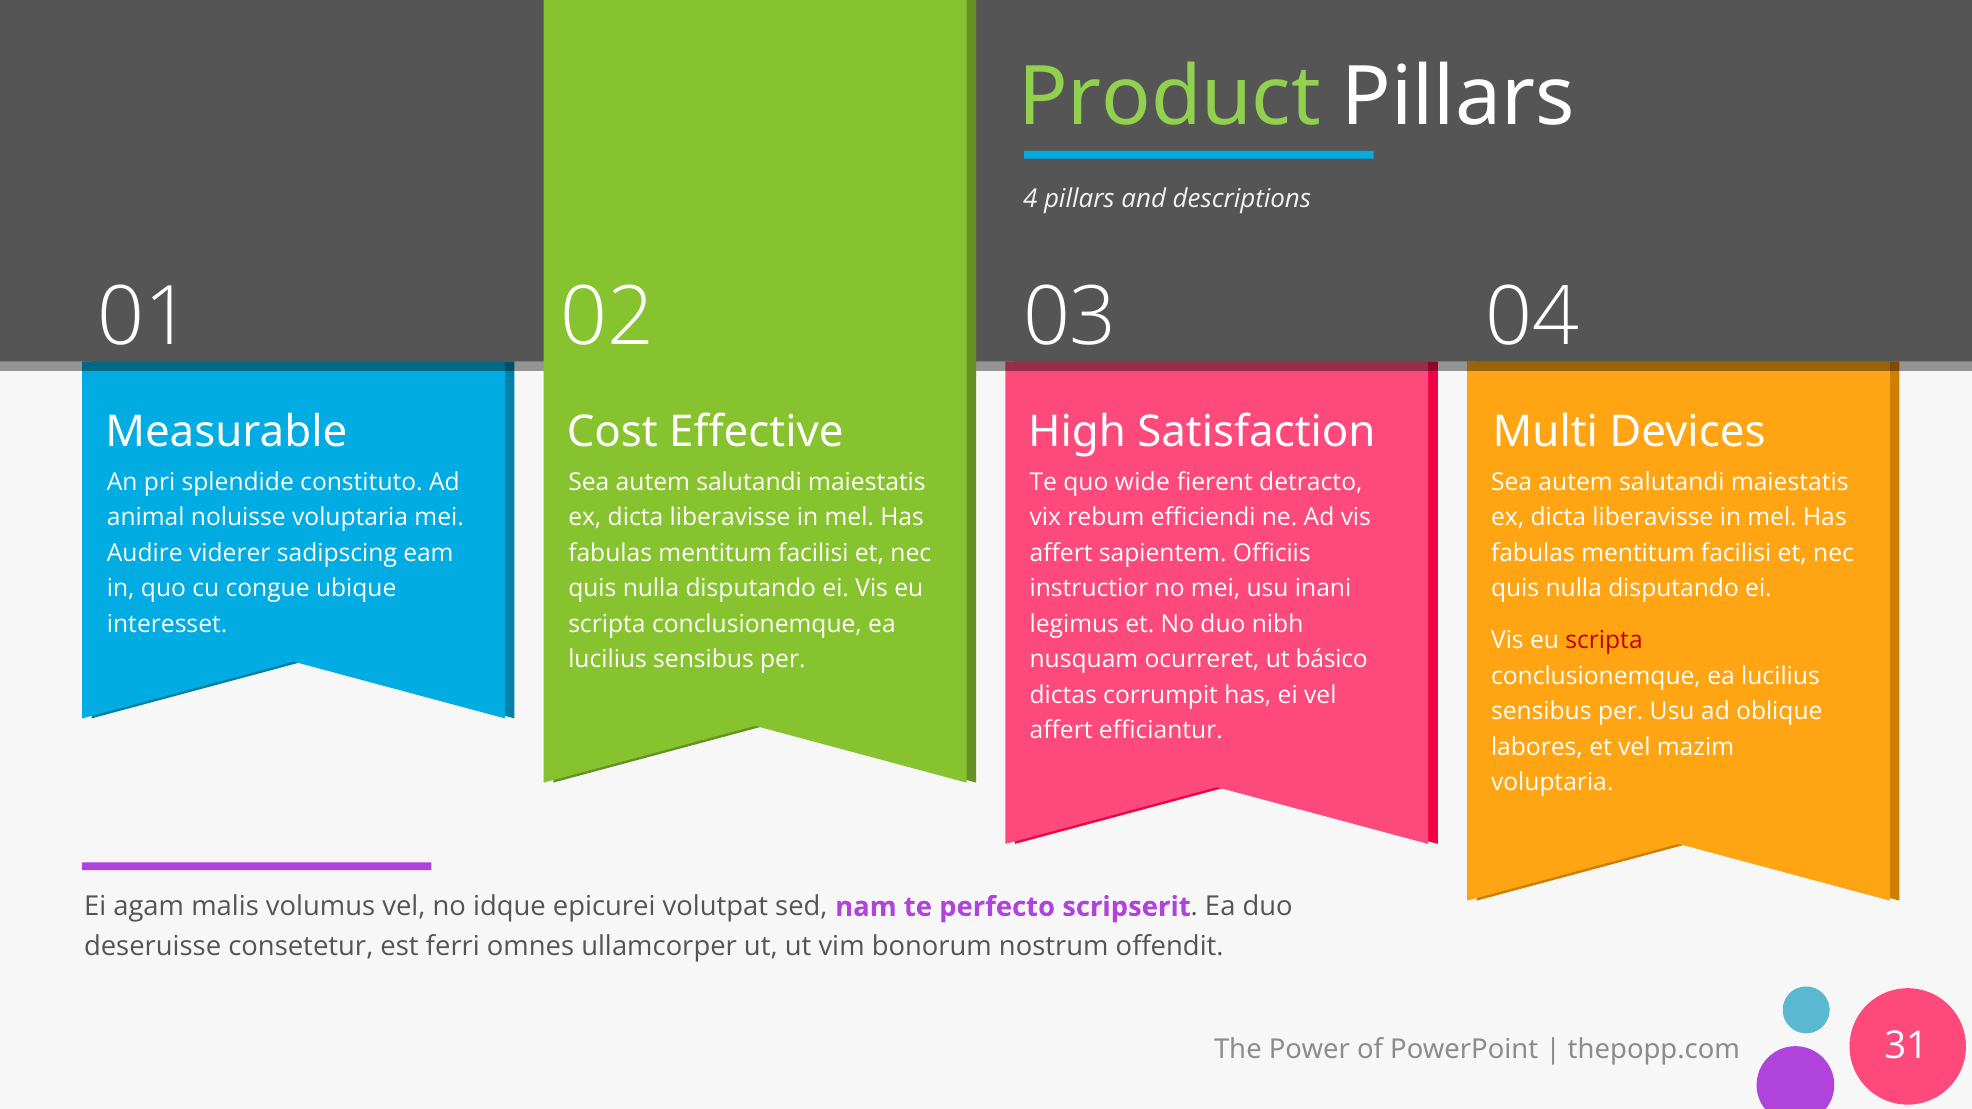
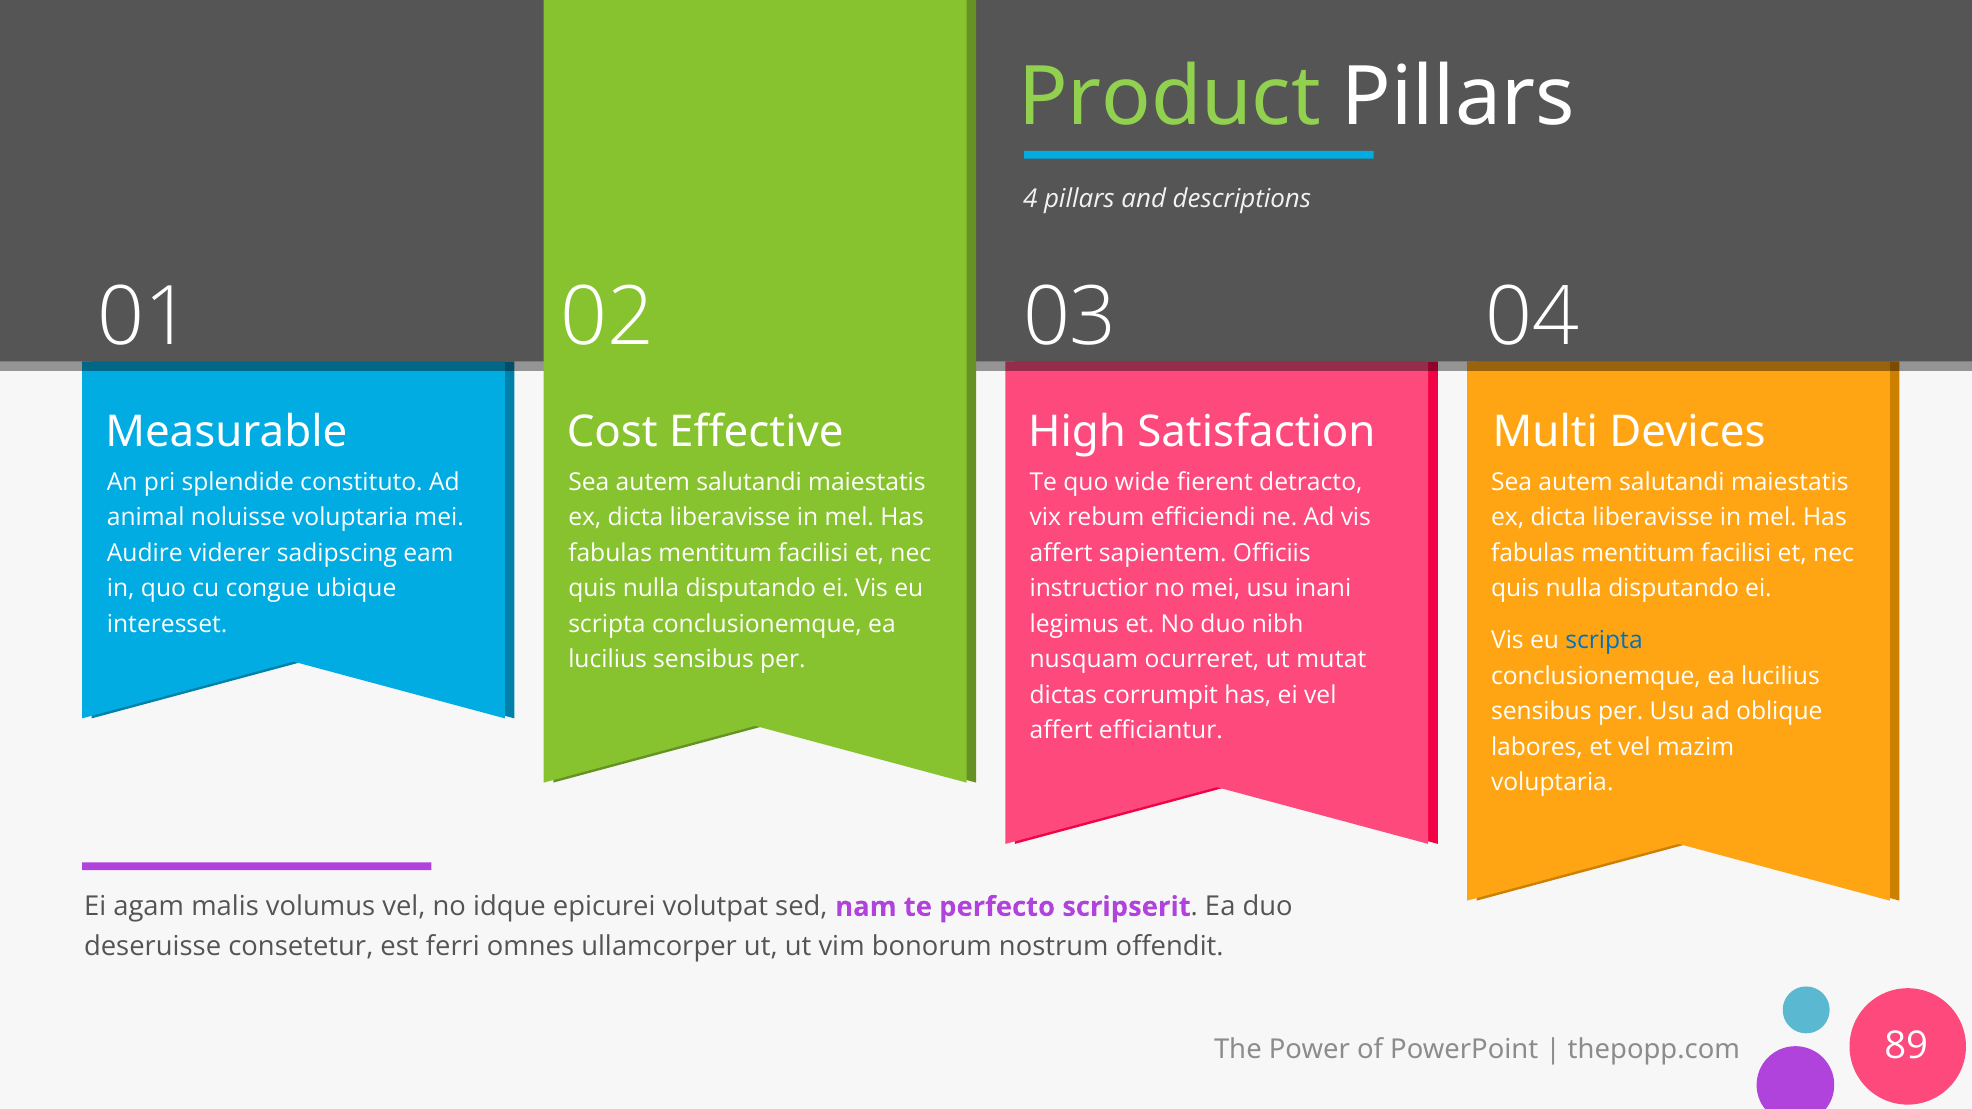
scripta at (1604, 641) colour: red -> blue
básico: básico -> mutat
31: 31 -> 89
